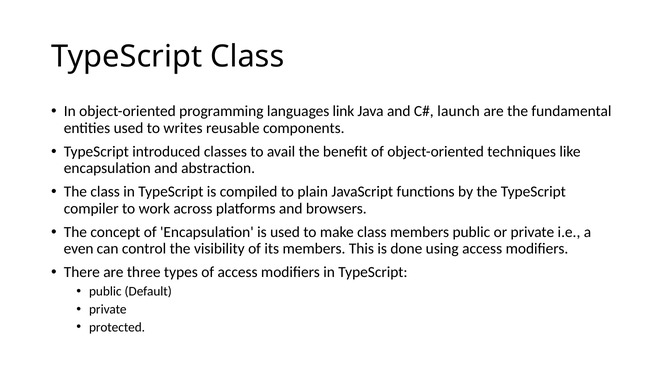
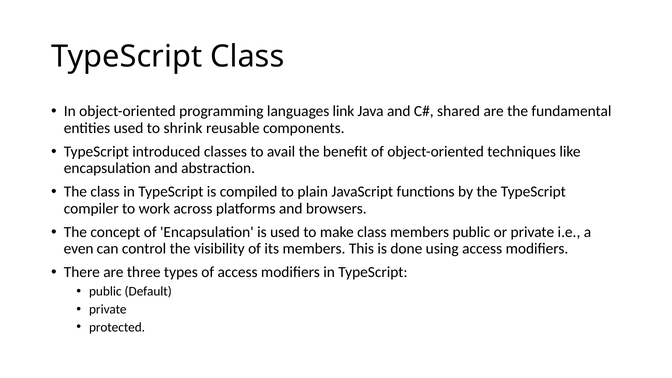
launch: launch -> shared
writes: writes -> shrink
